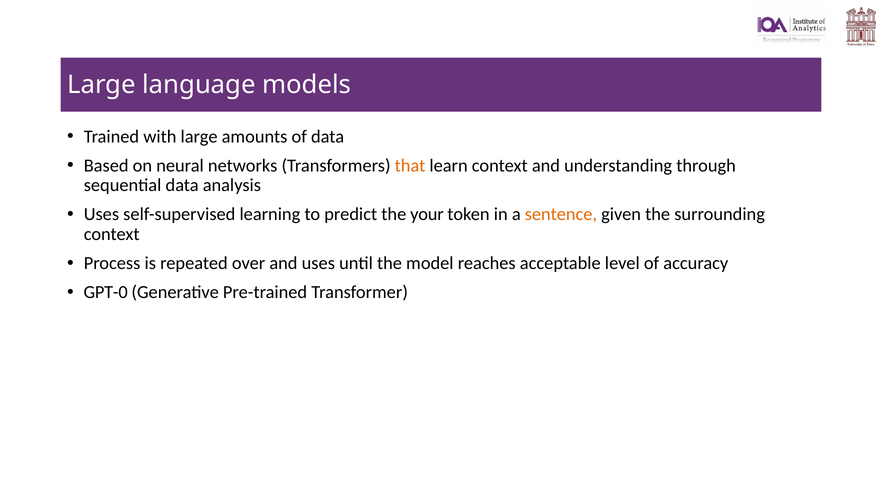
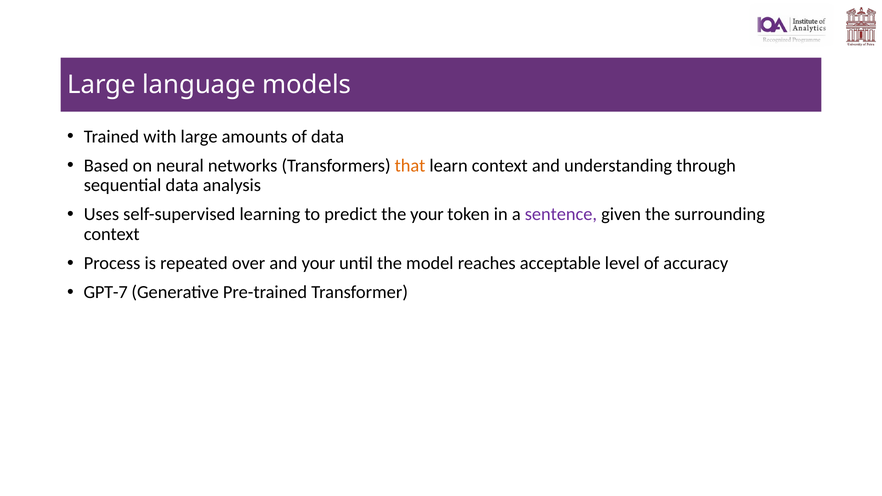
sentence colour: orange -> purple
and uses: uses -> your
GPT-0: GPT-0 -> GPT-7
